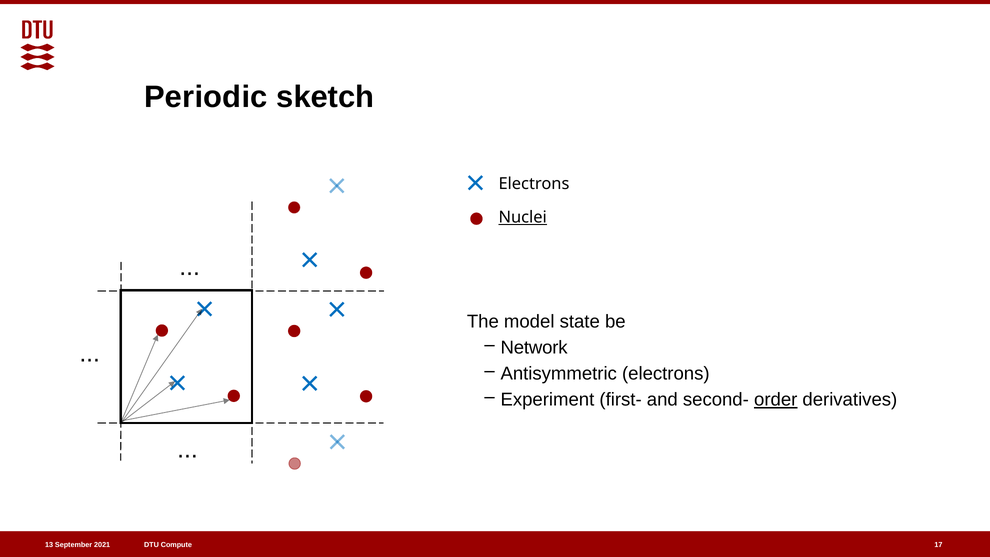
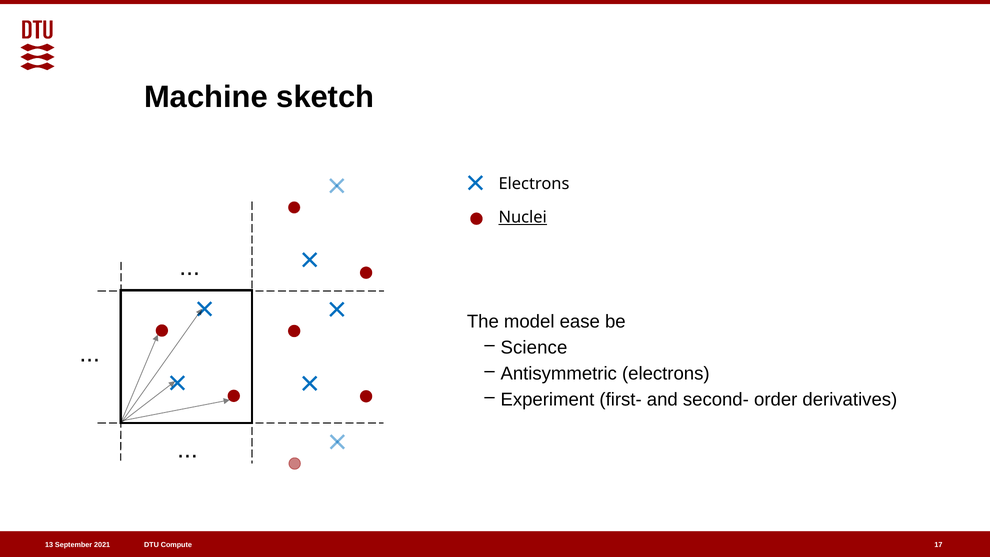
Periodic: Periodic -> Machine
state: state -> ease
Network: Network -> Science
order underline: present -> none
